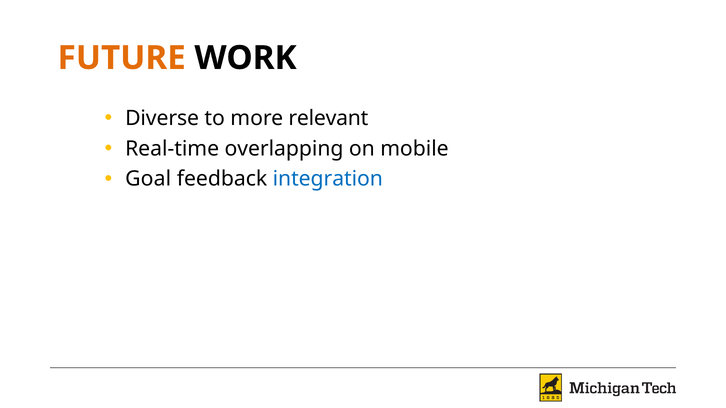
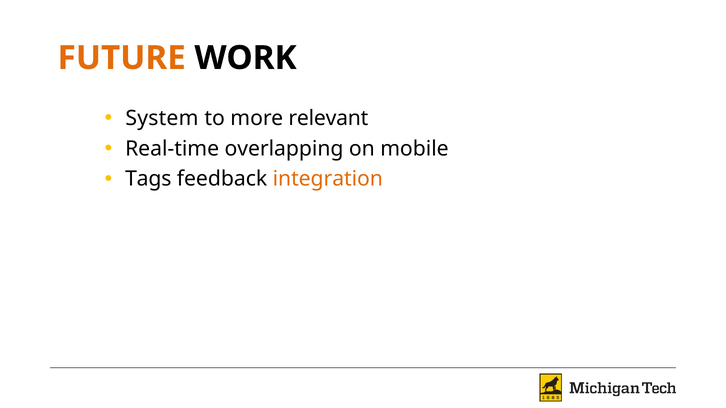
Diverse: Diverse -> System
Goal: Goal -> Tags
integration colour: blue -> orange
